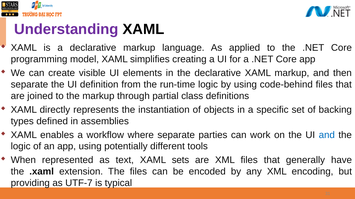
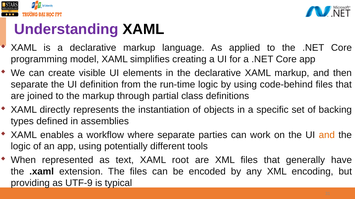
and at (327, 135) colour: blue -> orange
sets: sets -> root
UTF-7: UTF-7 -> UTF-9
